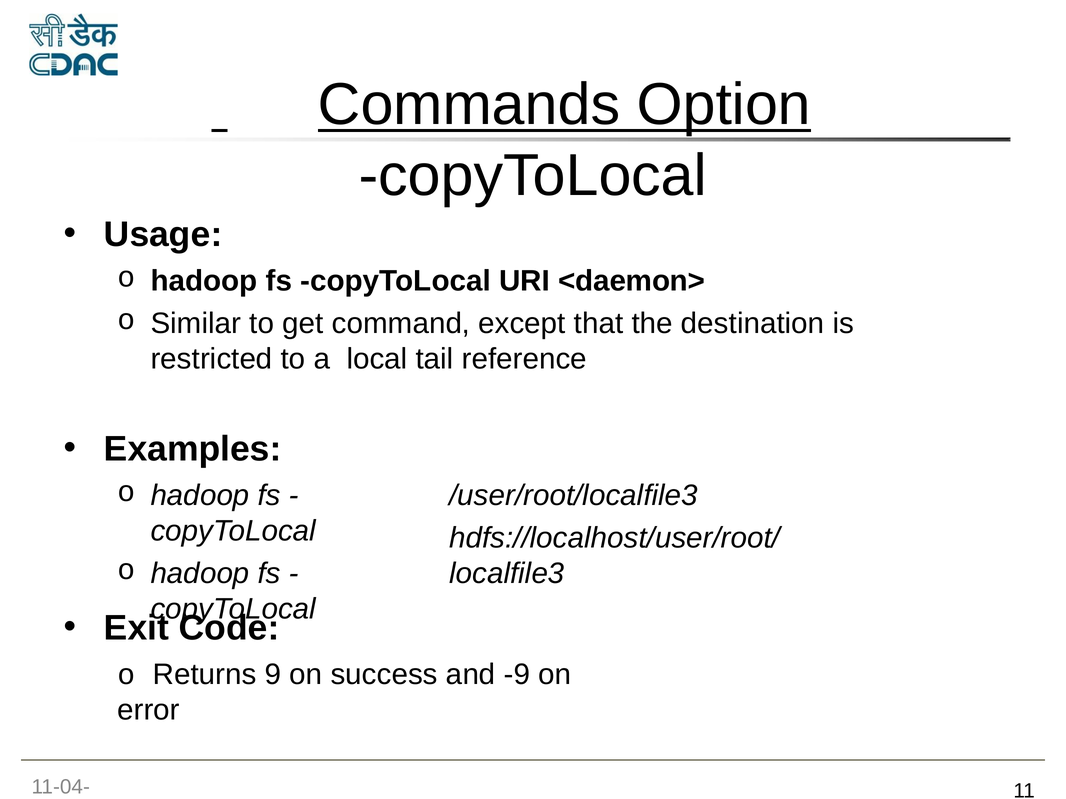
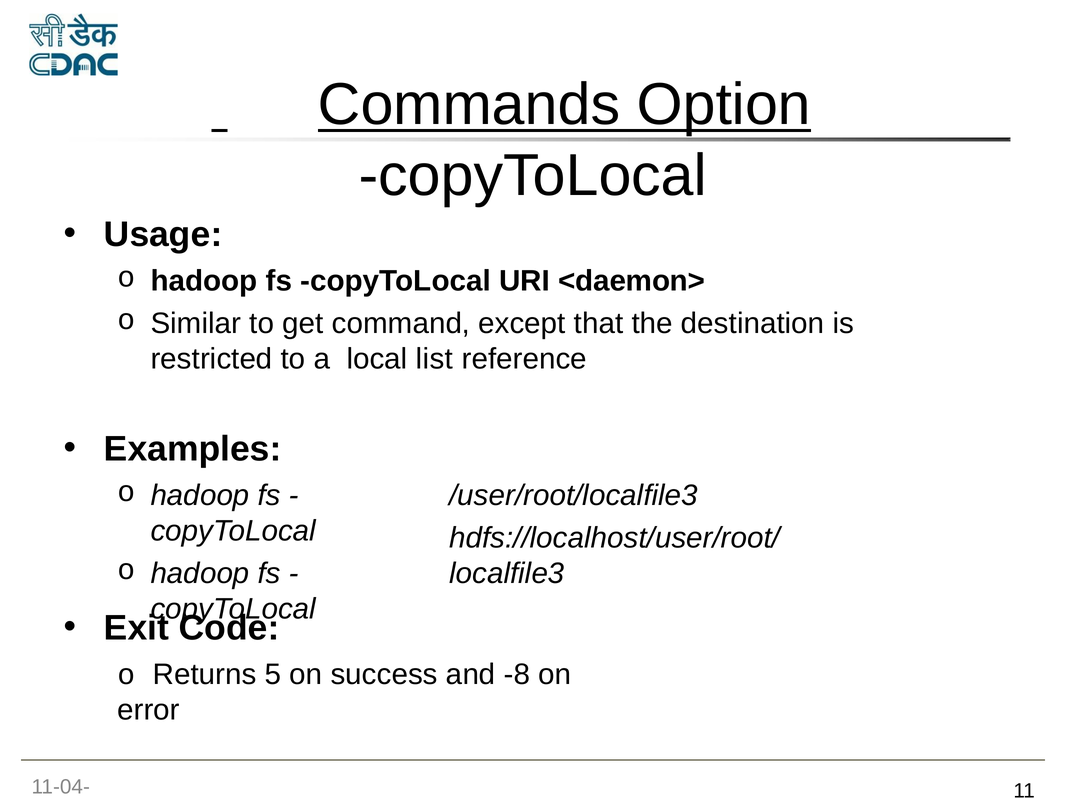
tail: tail -> list
9: 9 -> 5
-9: -9 -> -8
